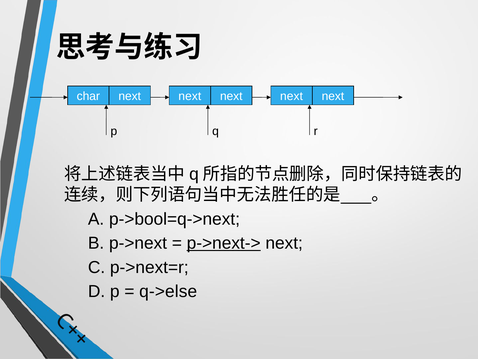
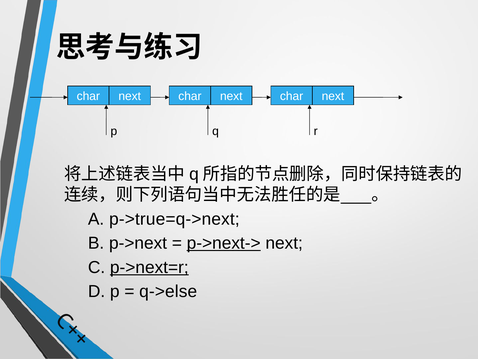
next at (190, 96): next -> char
next at (291, 96): next -> char
p->bool=q->next: p->bool=q->next -> p->true=q->next
p->next=r underline: none -> present
